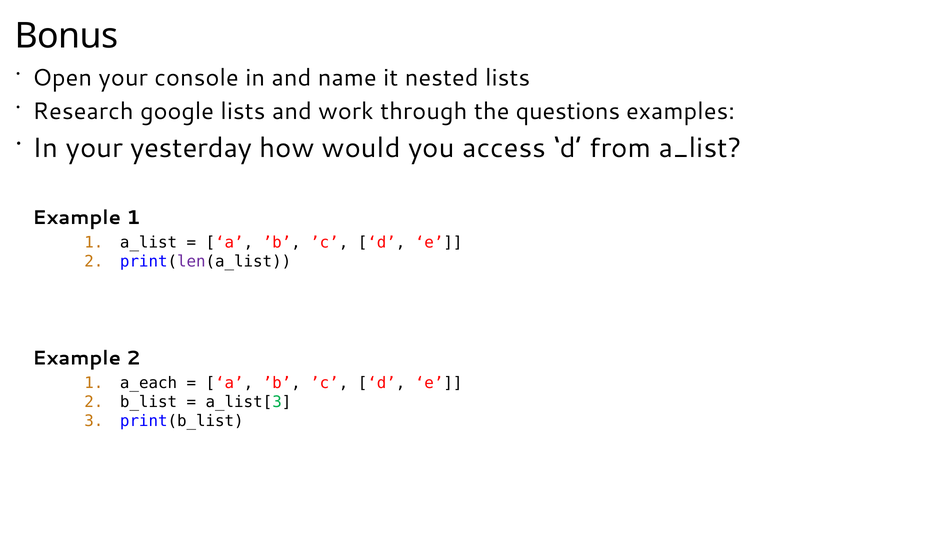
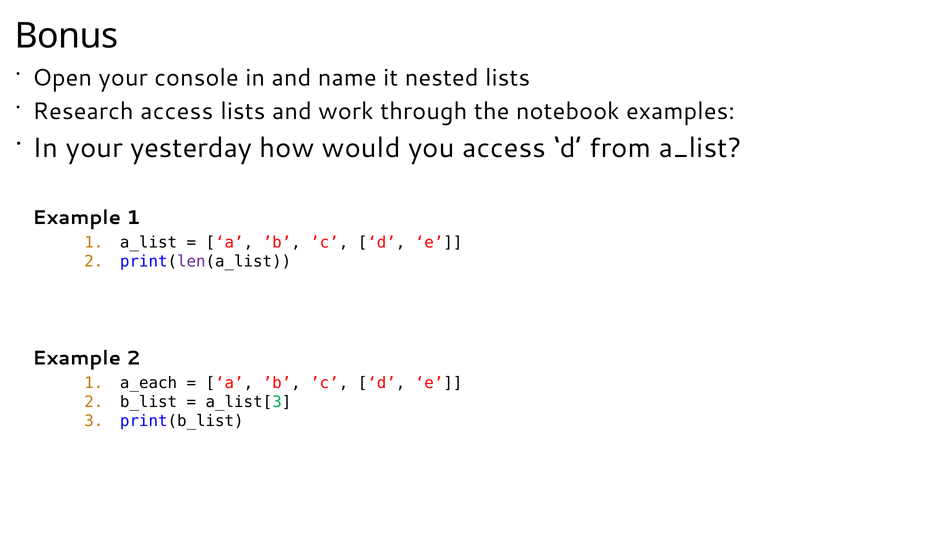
Research google: google -> access
questions: questions -> notebook
